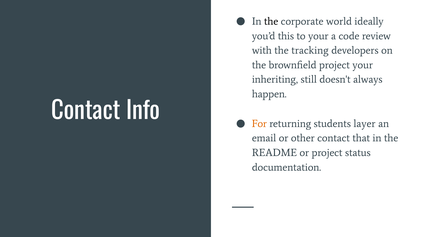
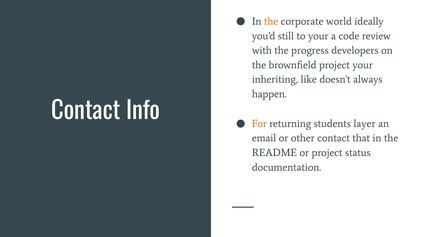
the at (271, 21) colour: black -> orange
this: this -> still
tracking: tracking -> progress
still: still -> like
